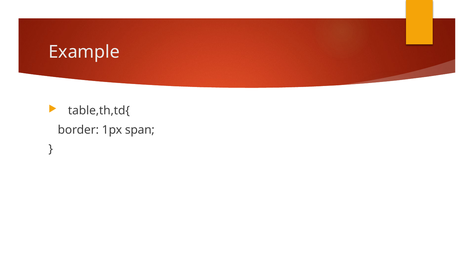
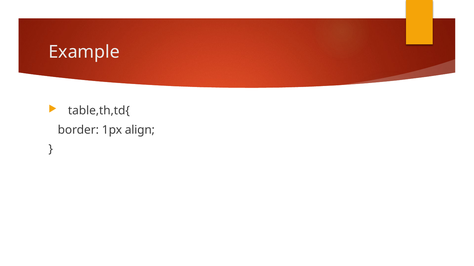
span: span -> align
